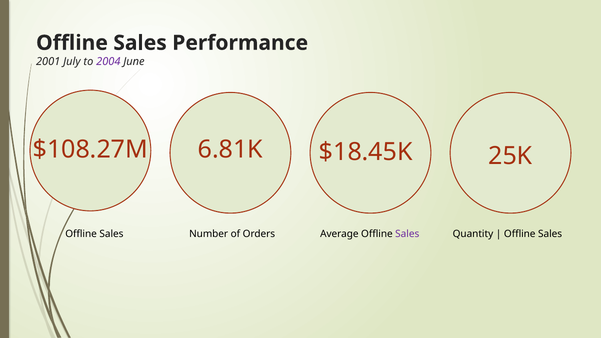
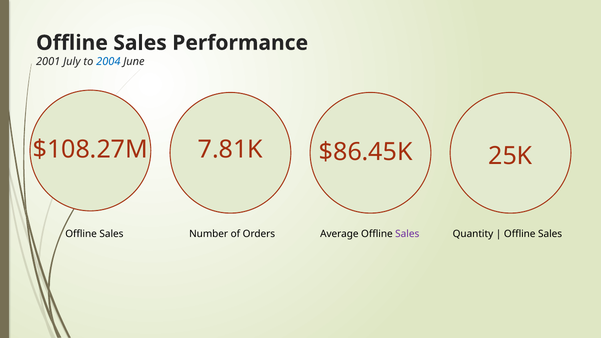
2004 colour: purple -> blue
6.81K: 6.81K -> 7.81K
$18.45K: $18.45K -> $86.45K
